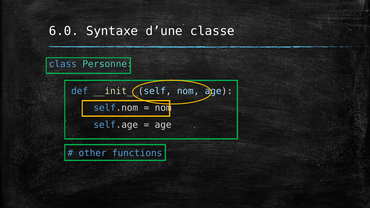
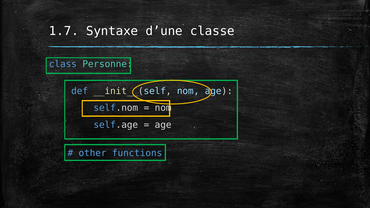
6.0: 6.0 -> 1.7
